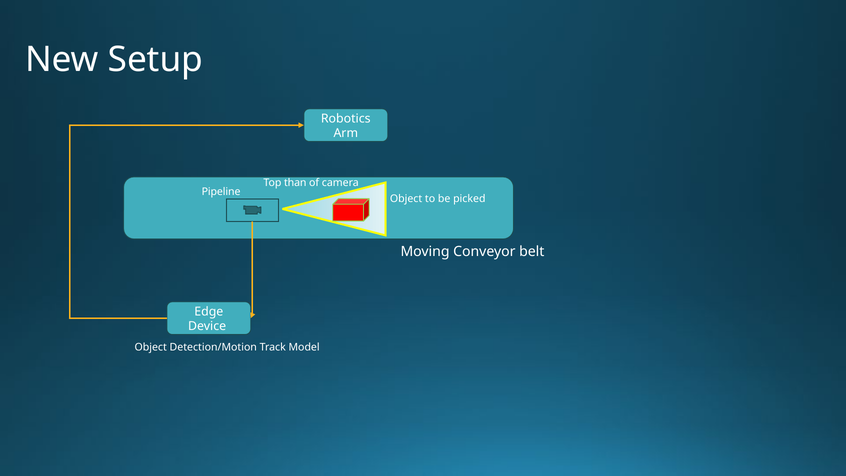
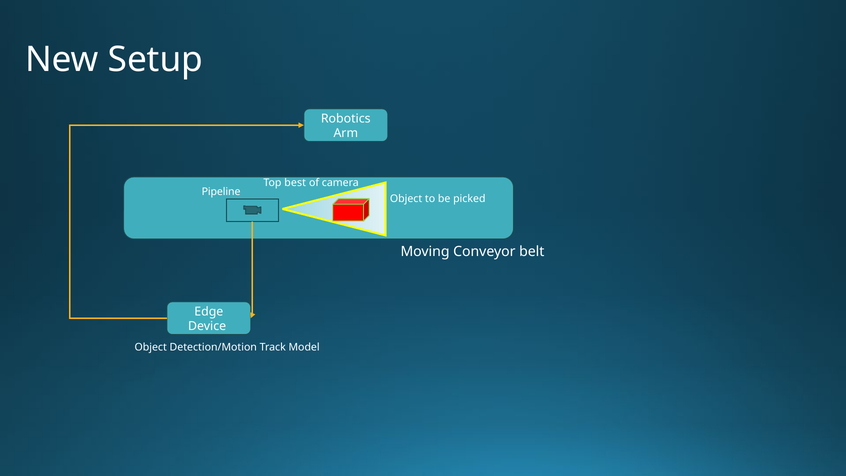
than: than -> best
